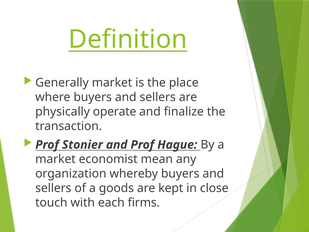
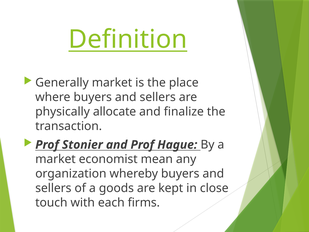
operate: operate -> allocate
